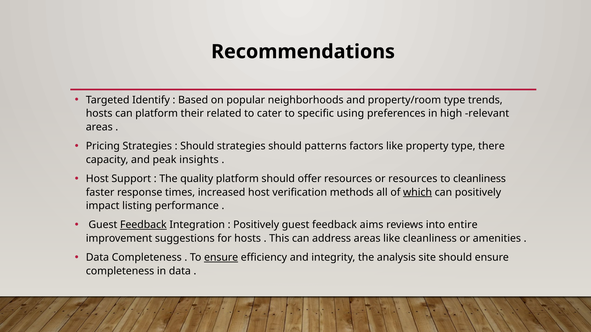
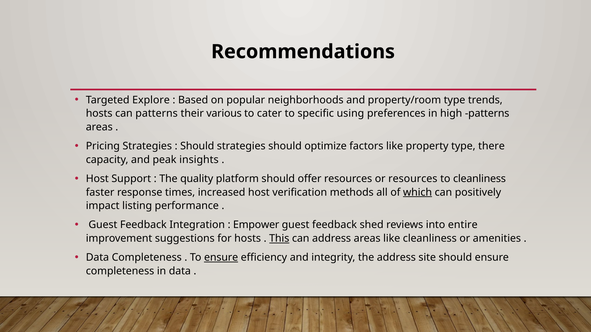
Identify: Identify -> Explore
can platform: platform -> patterns
related: related -> various
high relevant: relevant -> patterns
patterns: patterns -> optimize
Feedback at (143, 225) underline: present -> none
Positively at (256, 225): Positively -> Empower
aims: aims -> shed
This underline: none -> present
the analysis: analysis -> address
